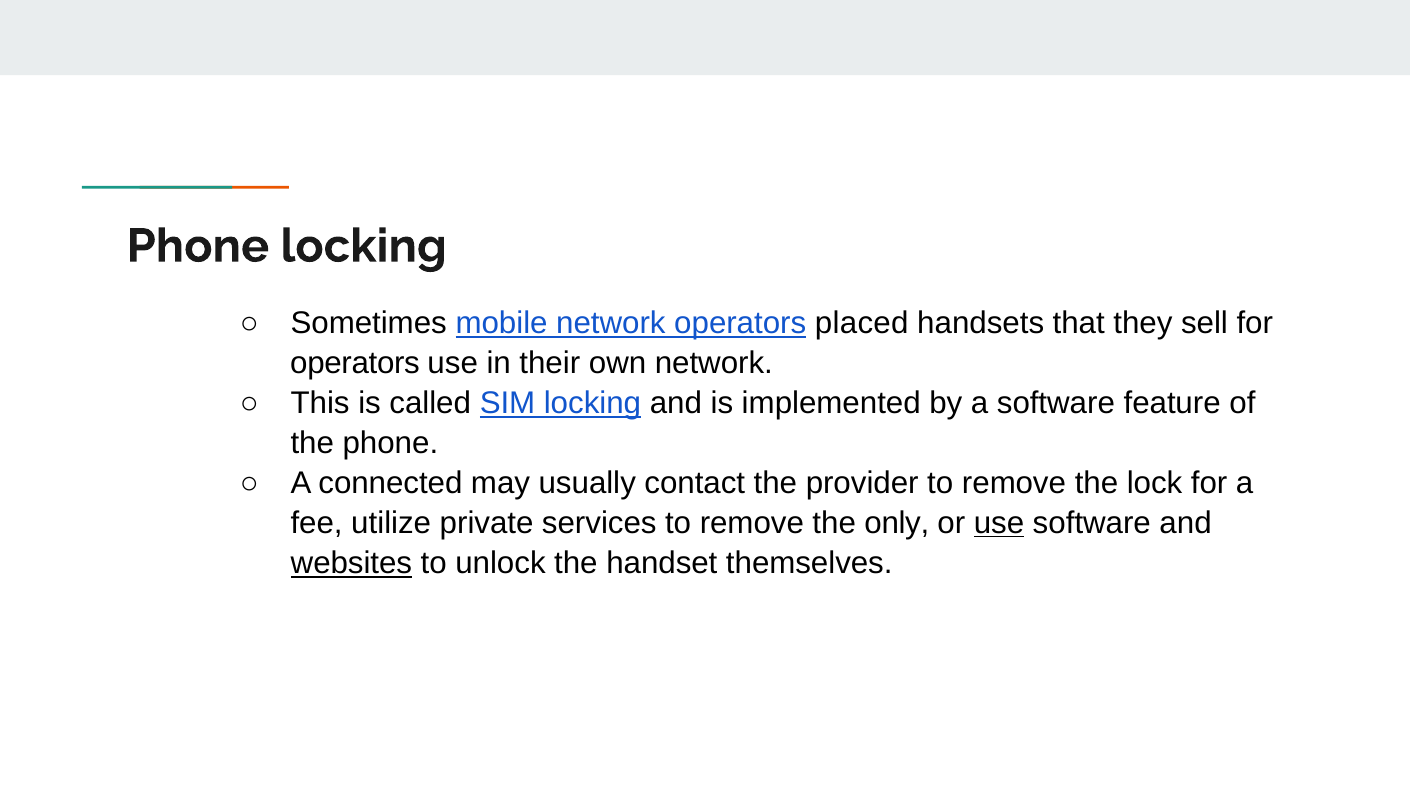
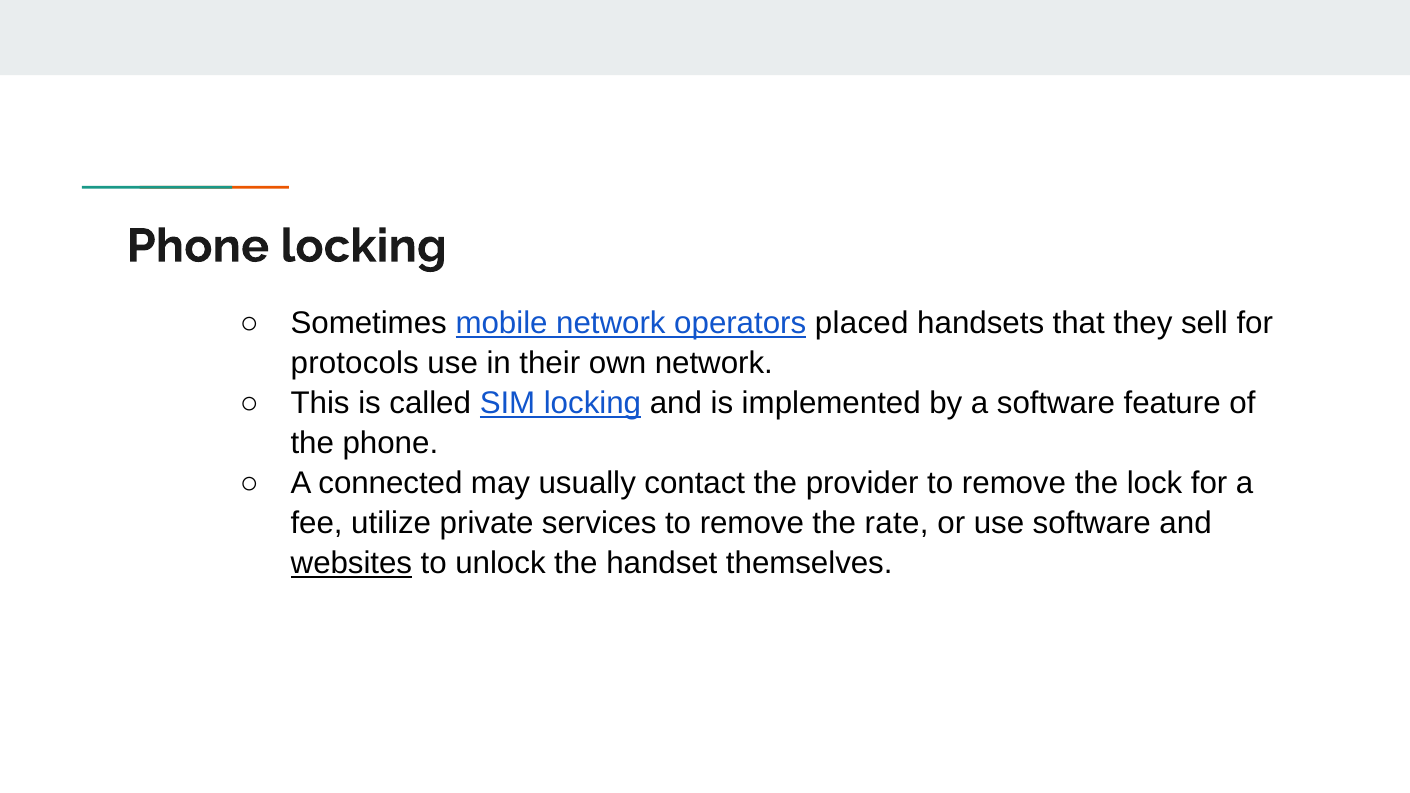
operators at (355, 363): operators -> protocols
only: only -> rate
use at (999, 523) underline: present -> none
